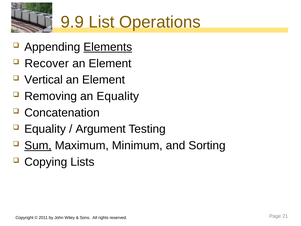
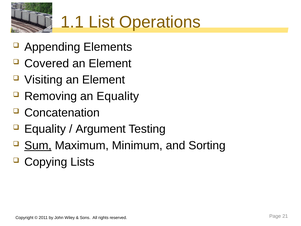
9.9: 9.9 -> 1.1
Elements underline: present -> none
Recover: Recover -> Covered
Vertical: Vertical -> Visiting
